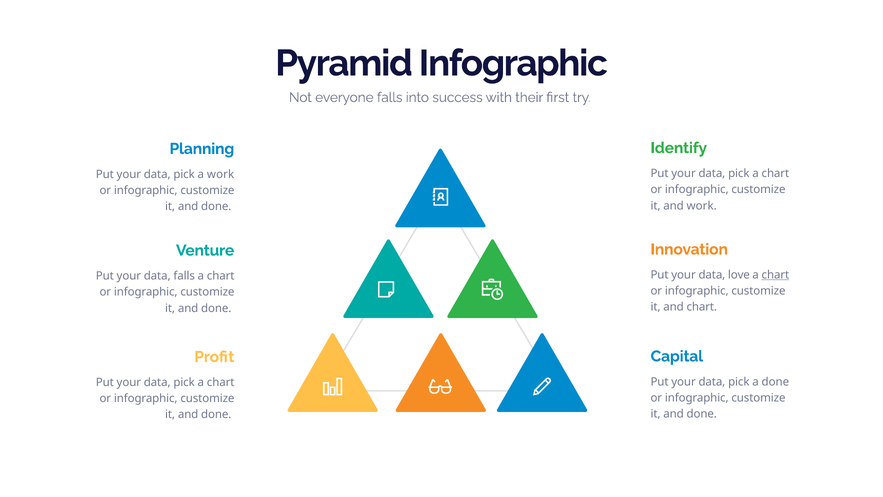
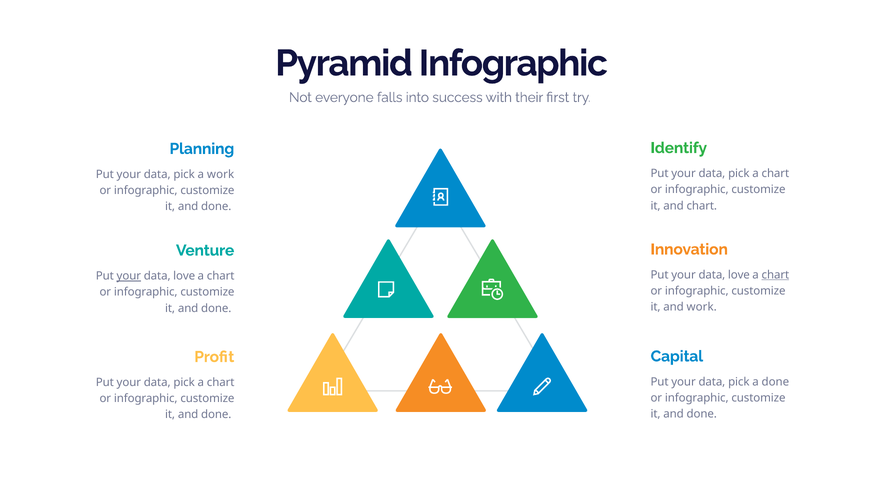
and work: work -> chart
your at (129, 276) underline: none -> present
falls at (184, 276): falls -> love
and chart: chart -> work
